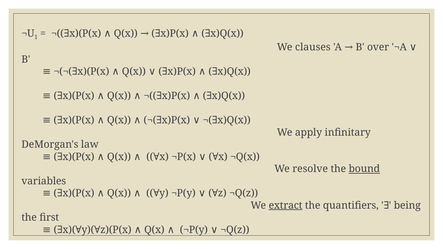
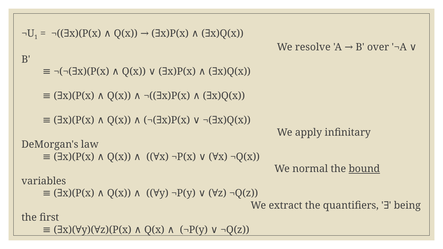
clauses: clauses -> resolve
resolve: resolve -> normal
extract underline: present -> none
